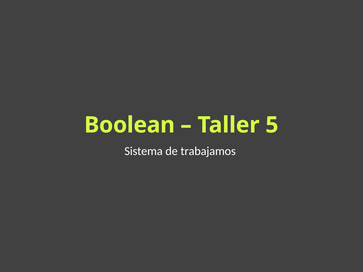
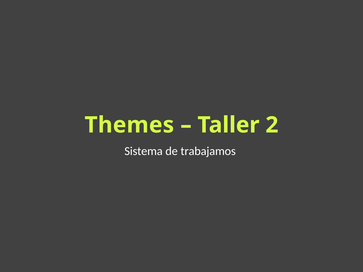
Boolean: Boolean -> Themes
5: 5 -> 2
